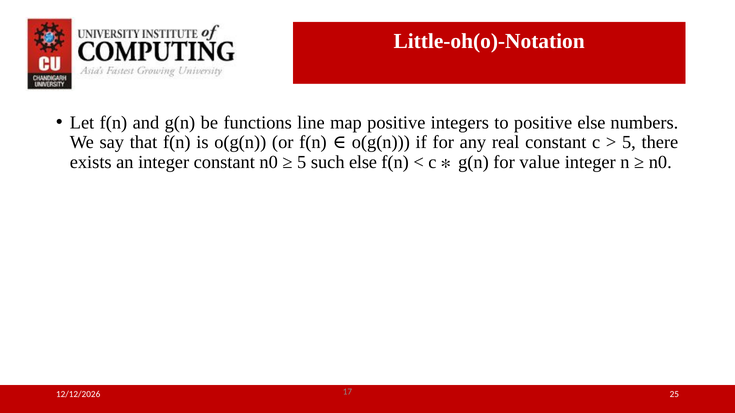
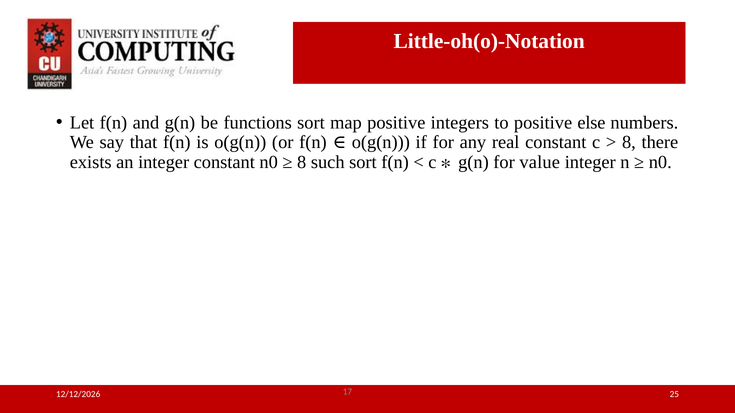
functions line: line -> sort
5 at (629, 142): 5 -> 8
5 at (302, 162): 5 -> 8
such else: else -> sort
